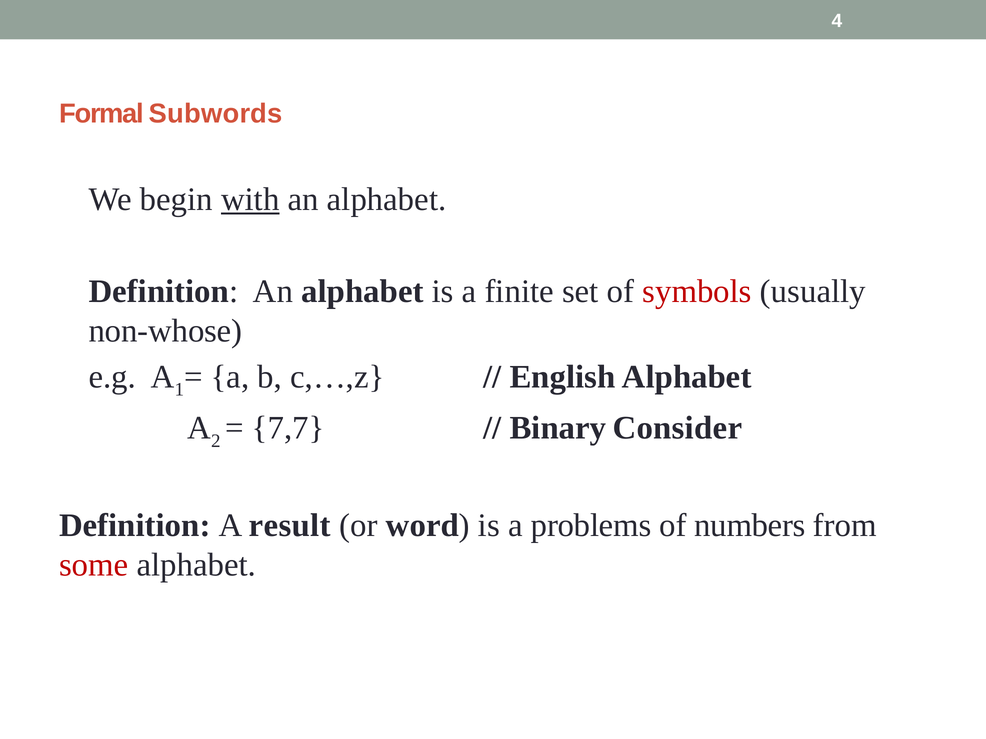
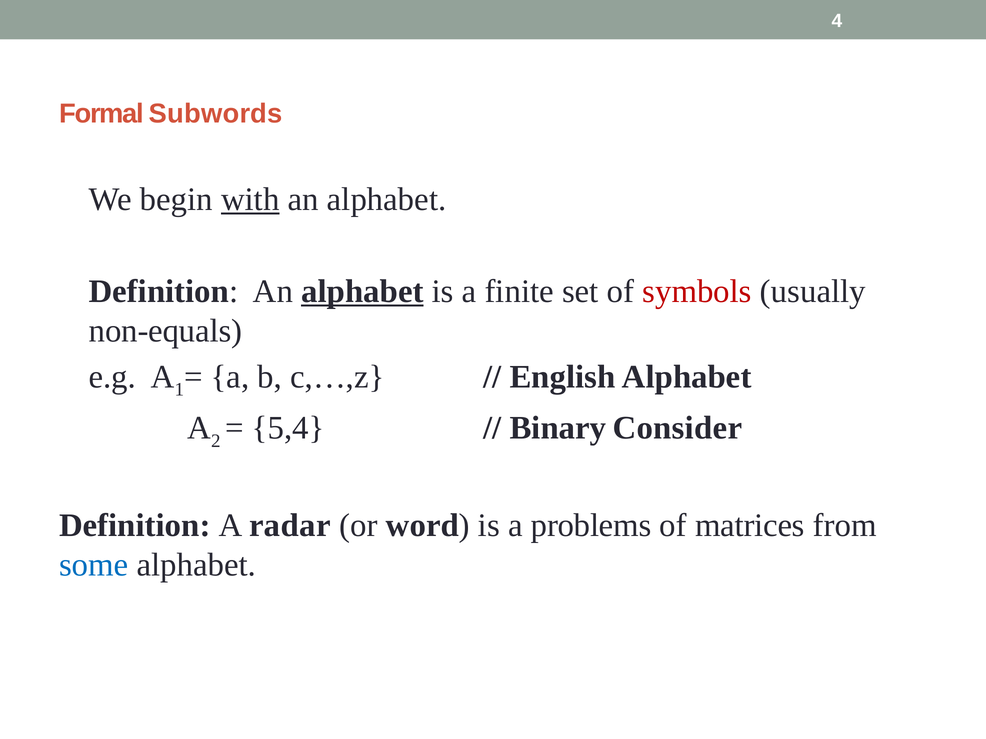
alphabet at (362, 292) underline: none -> present
non-whose: non-whose -> non-equals
7,7: 7,7 -> 5,4
result: result -> radar
numbers: numbers -> matrices
some colour: red -> blue
